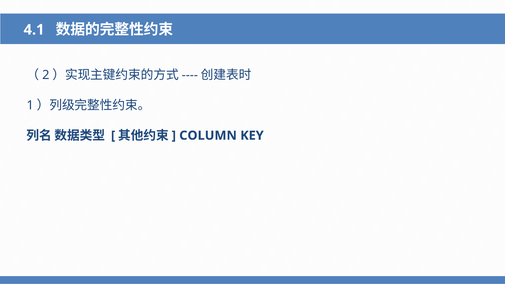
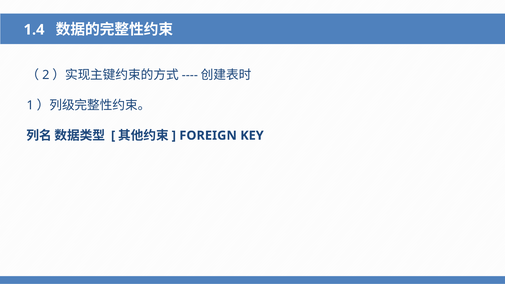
4.1: 4.1 -> 1.4
COLUMN: COLUMN -> FOREIGN
